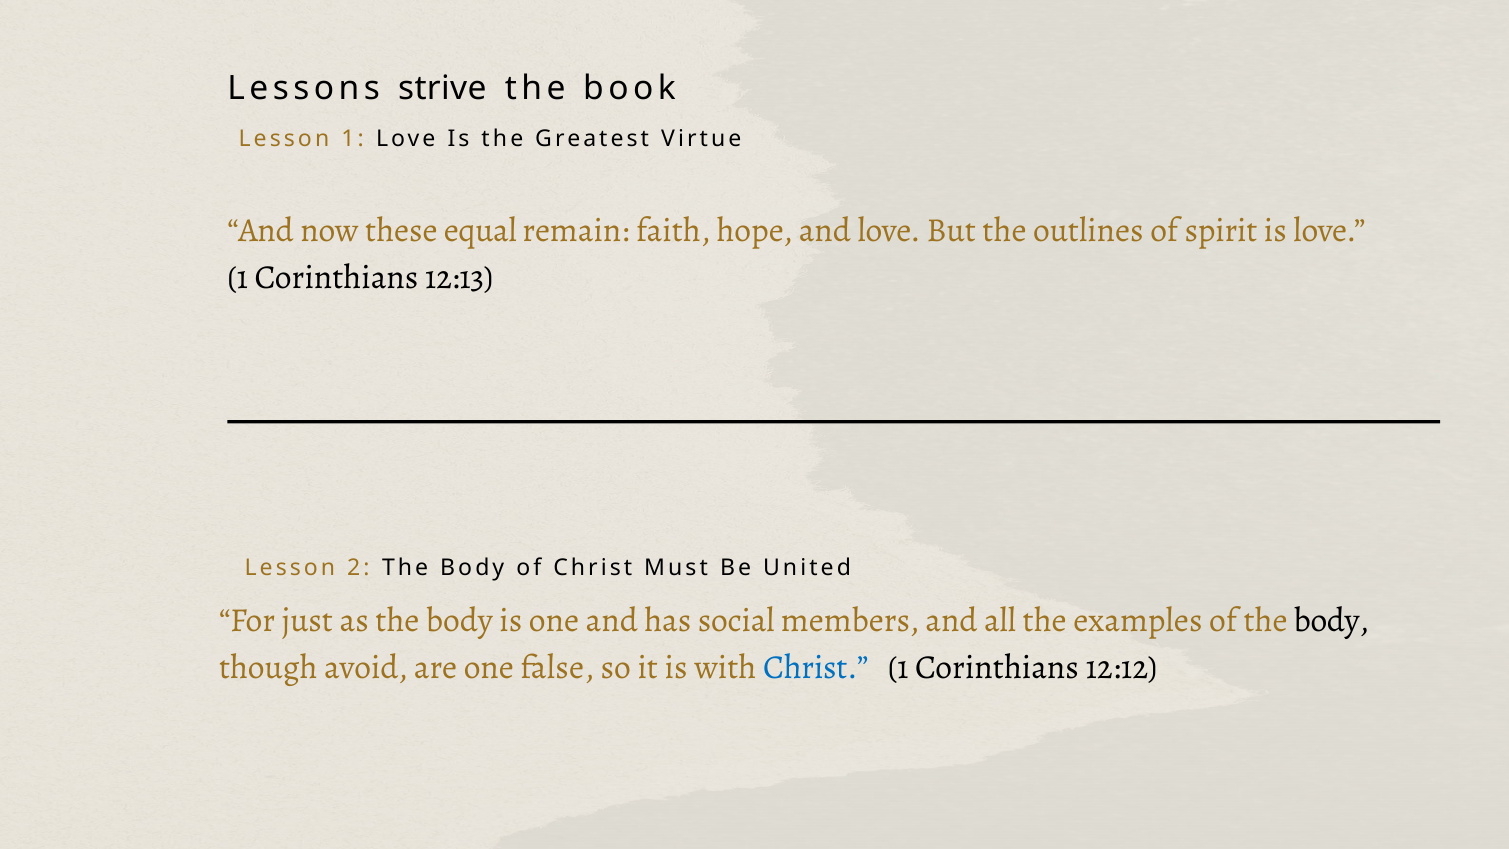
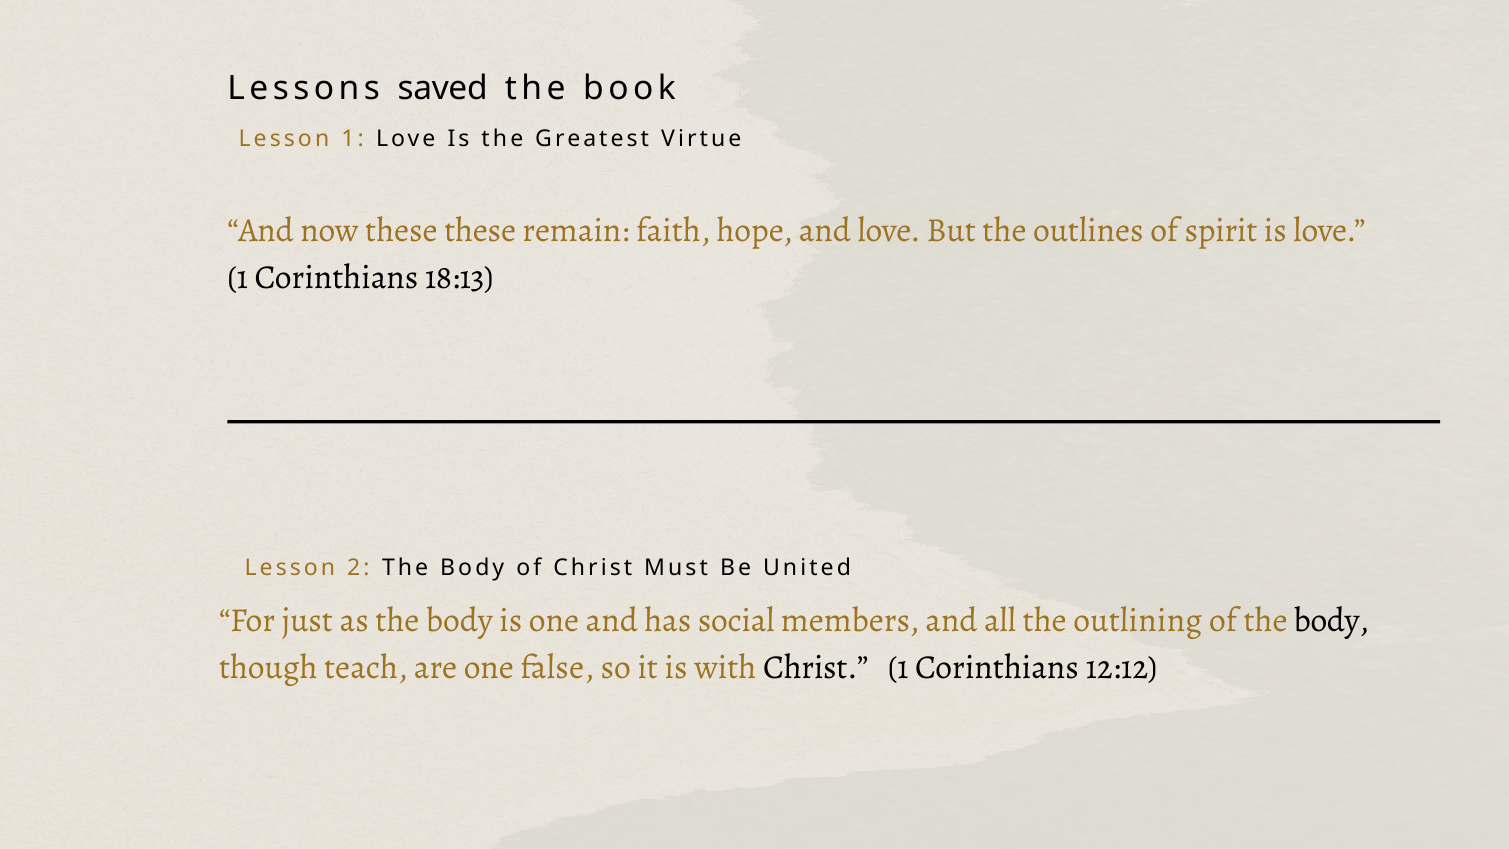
strive: strive -> saved
these equal: equal -> these
12:13: 12:13 -> 18:13
examples: examples -> outlining
avoid: avoid -> teach
Christ at (816, 667) colour: blue -> black
